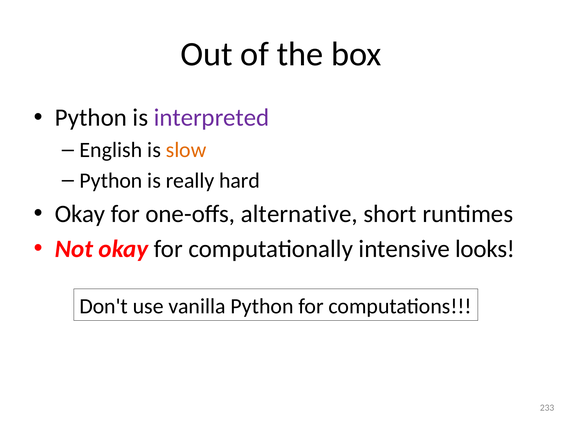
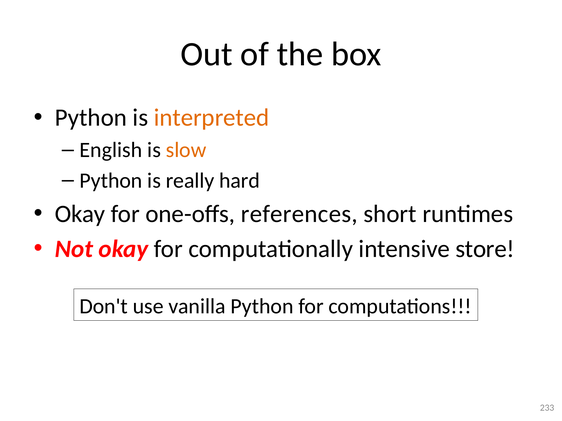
interpreted colour: purple -> orange
alternative: alternative -> references
looks: looks -> store
